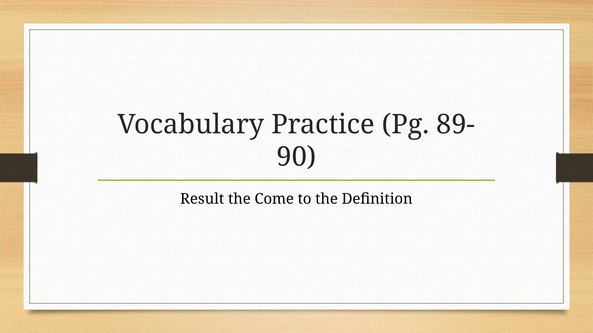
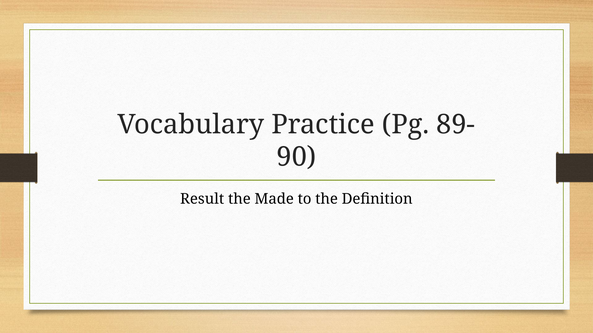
Come: Come -> Made
